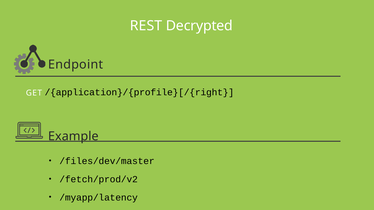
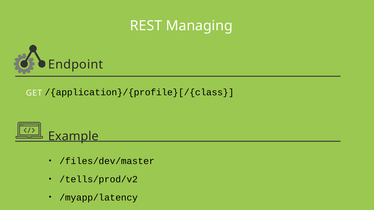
Decrypted: Decrypted -> Managing
/{application}/{profile}[/{right: /{application}/{profile}[/{right -> /{application}/{profile}[/{class
/fetch/prod/v2: /fetch/prod/v2 -> /tells/prod/v2
